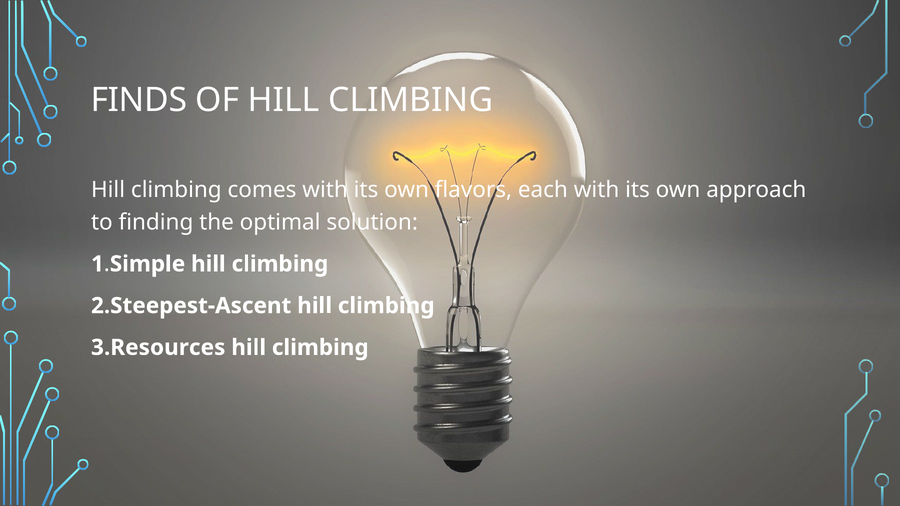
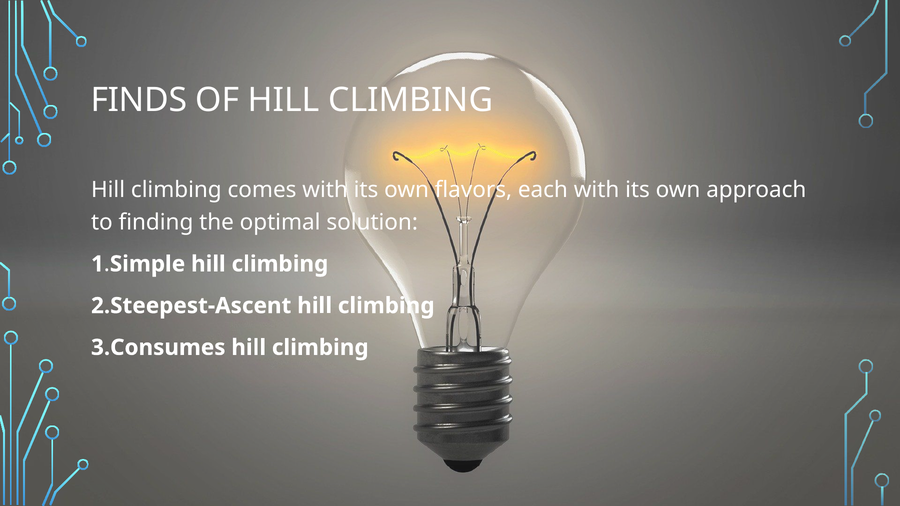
3.Resources: 3.Resources -> 3.Consumes
